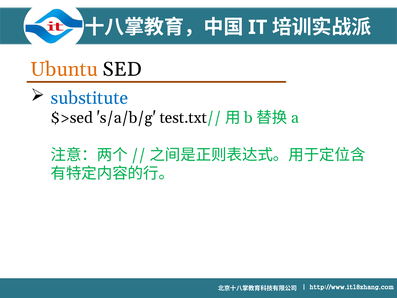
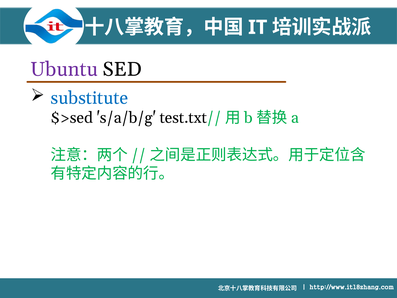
Ubuntu colour: orange -> purple
